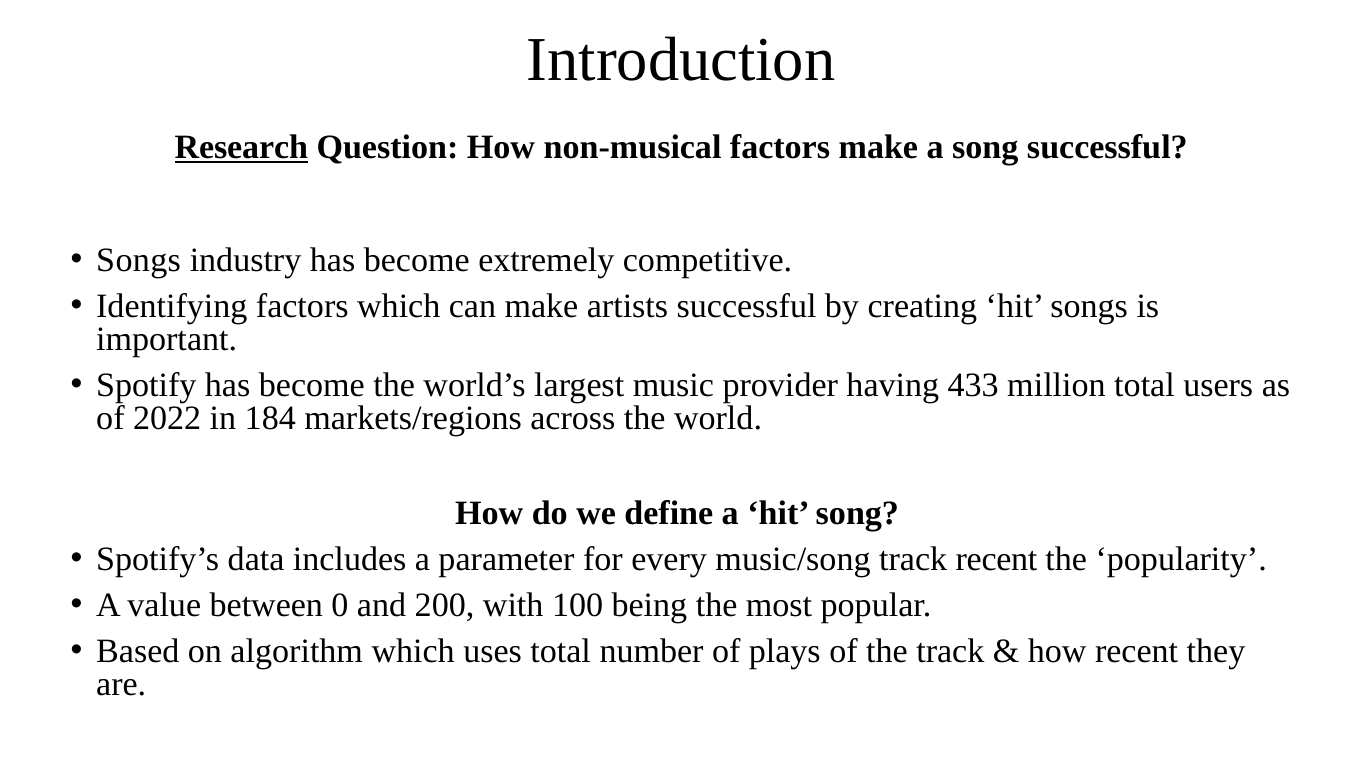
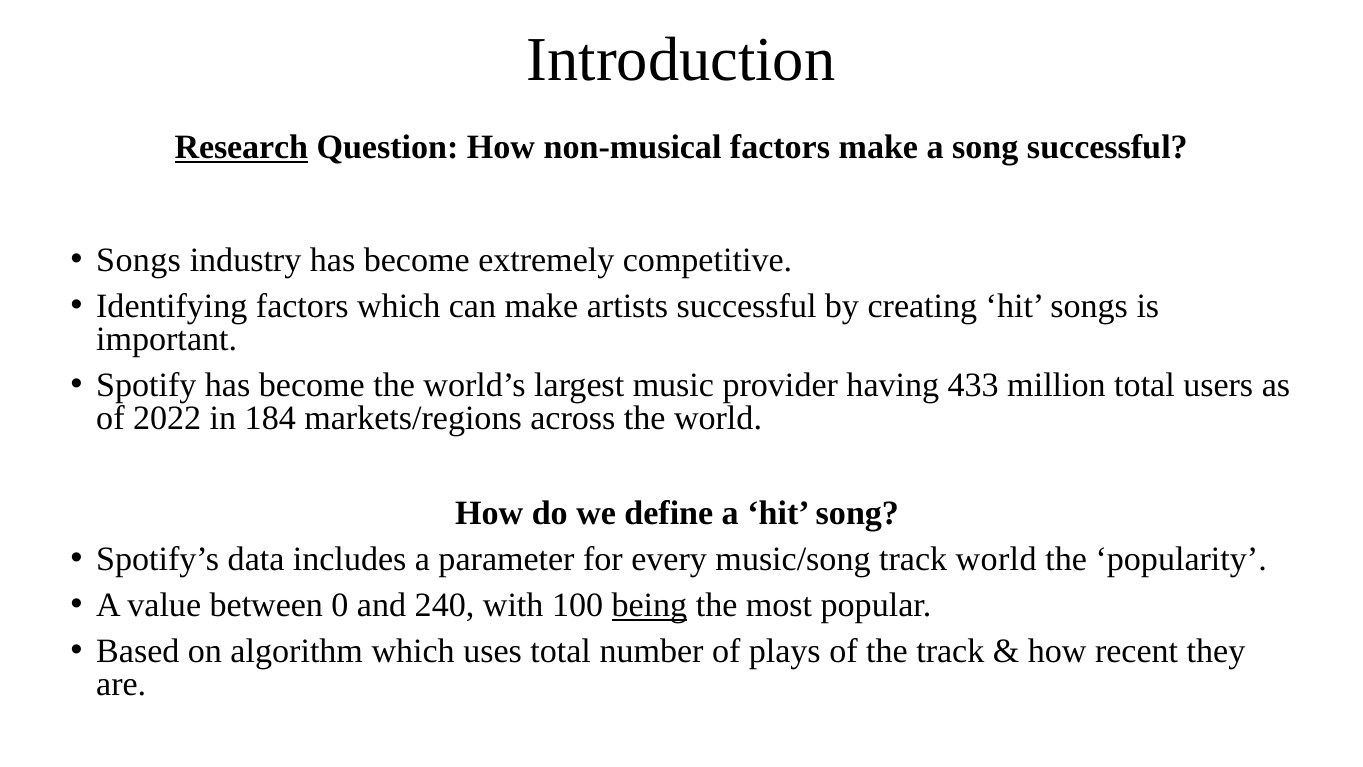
track recent: recent -> world
200: 200 -> 240
being underline: none -> present
